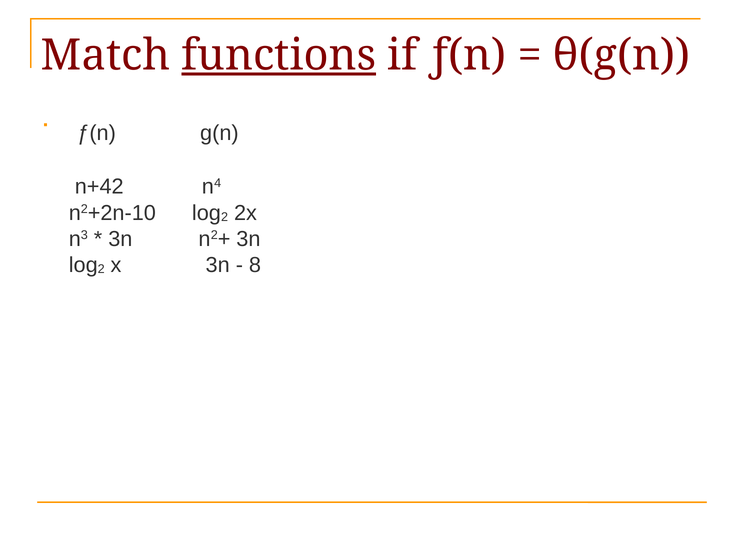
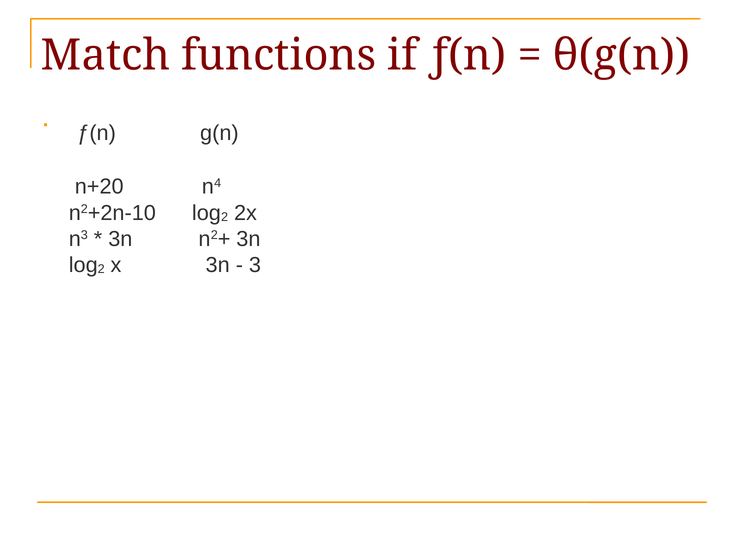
functions underline: present -> none
n+42: n+42 -> n+20
8: 8 -> 3
